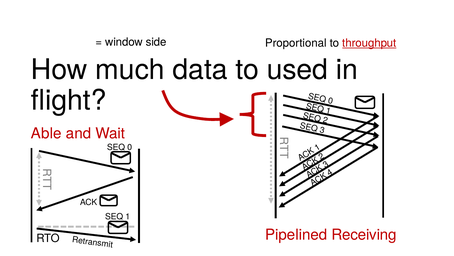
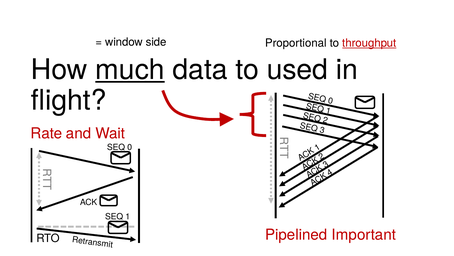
much underline: none -> present
Able: Able -> Rate
Receiving: Receiving -> Important
